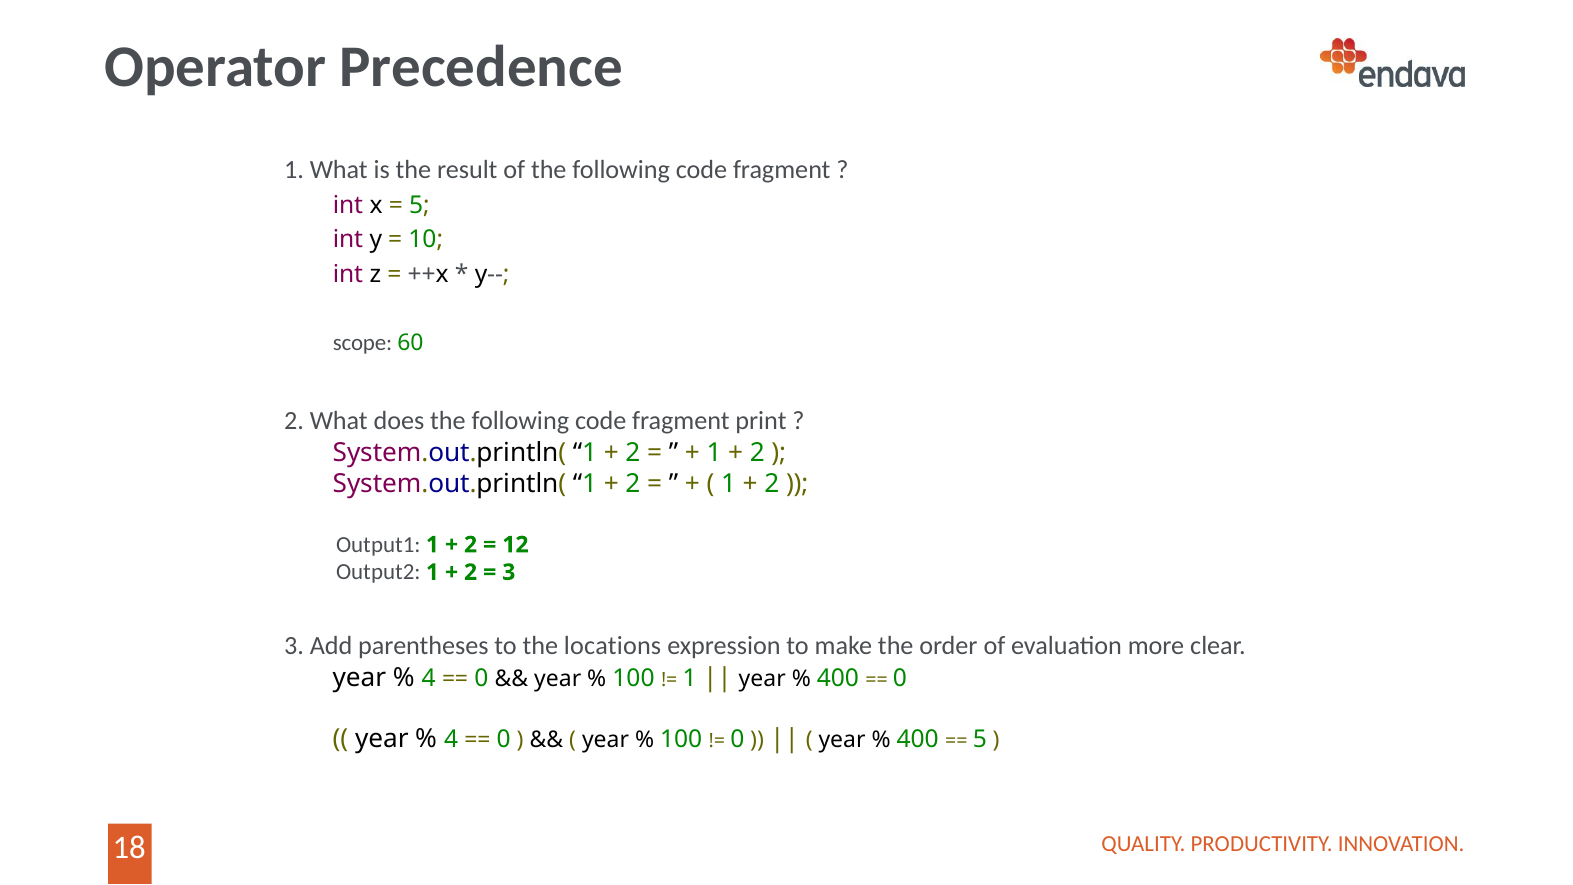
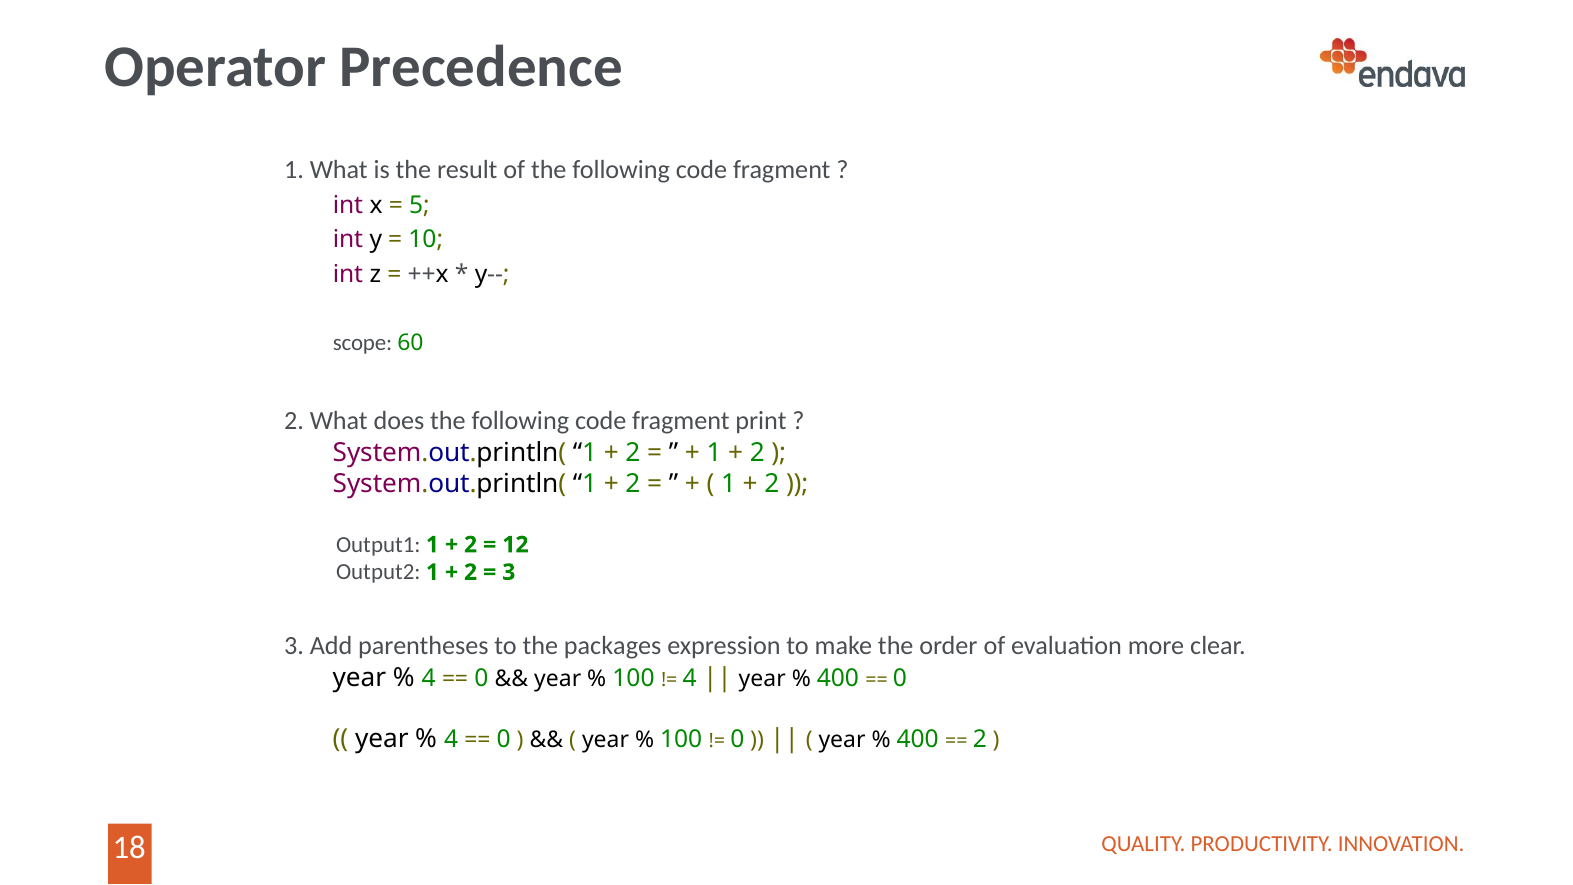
locations: locations -> packages
1 at (690, 678): 1 -> 4
5 at (980, 739): 5 -> 2
